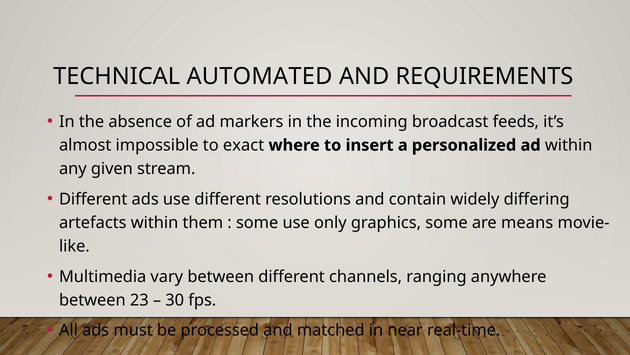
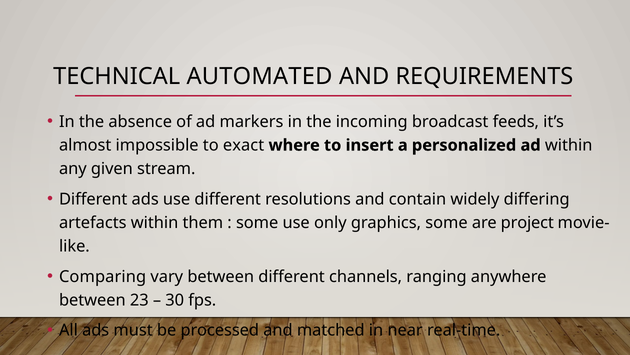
means: means -> project
Multimedia: Multimedia -> Comparing
